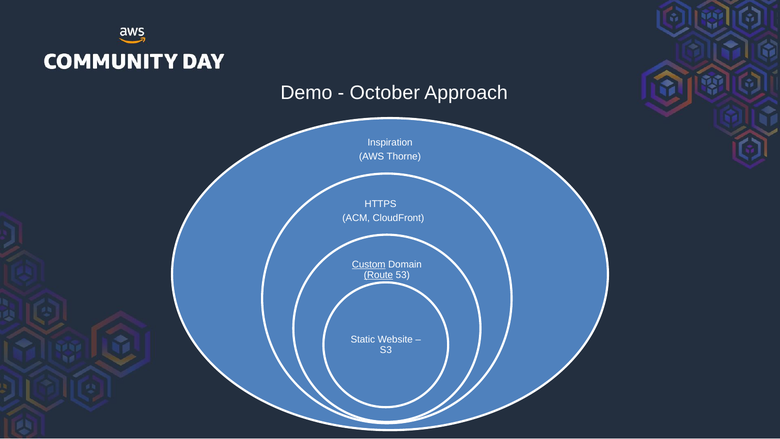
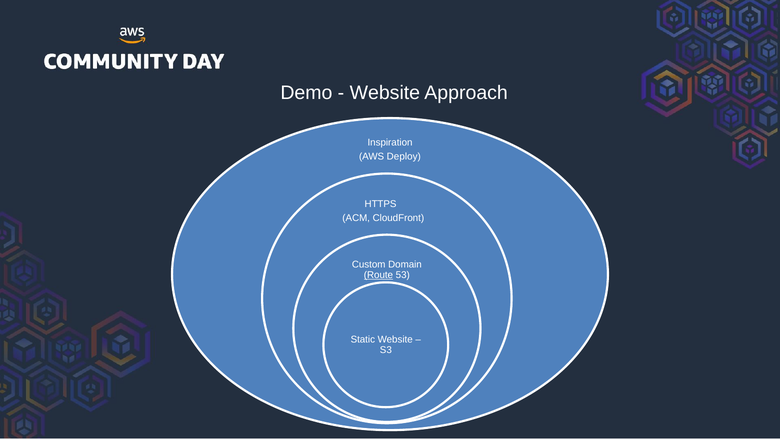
October at (385, 93): October -> Website
Thorne: Thorne -> Deploy
Custom underline: present -> none
